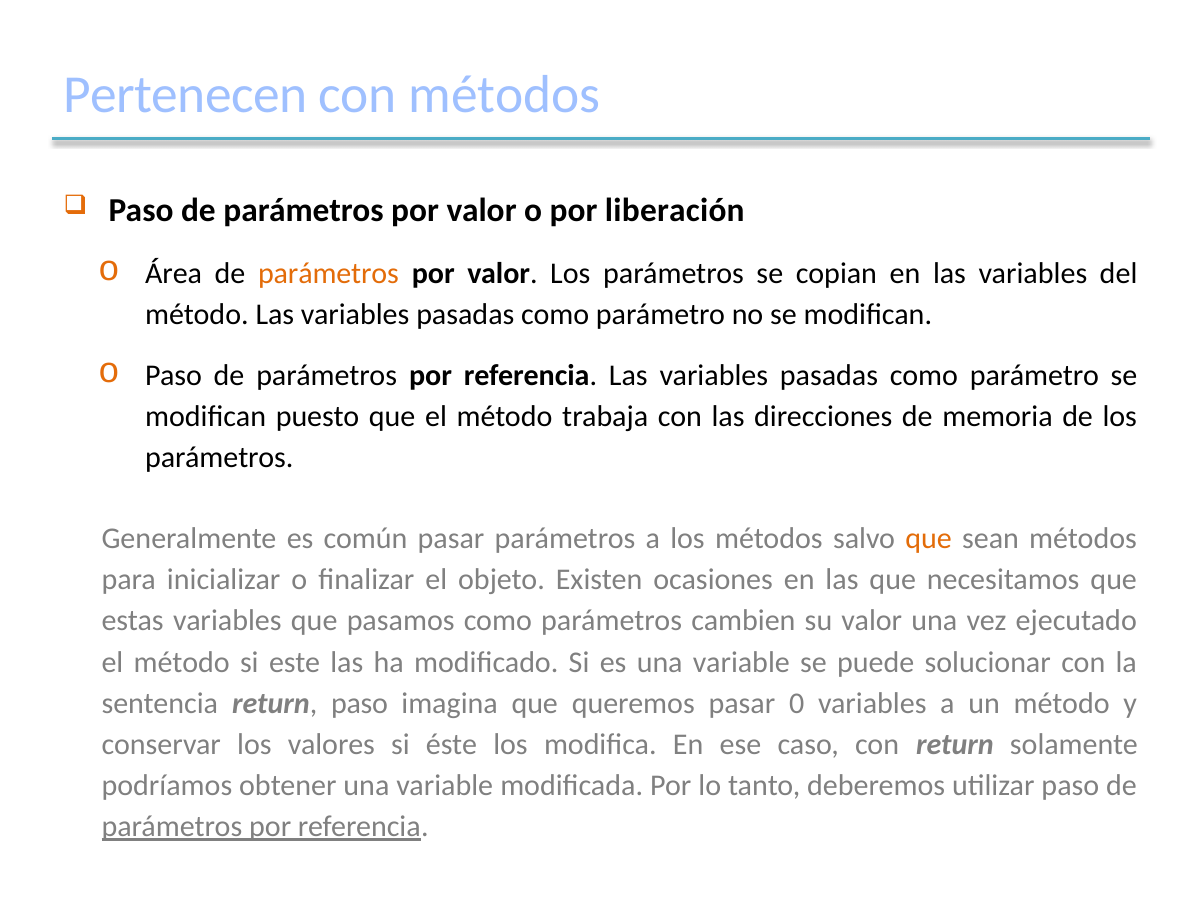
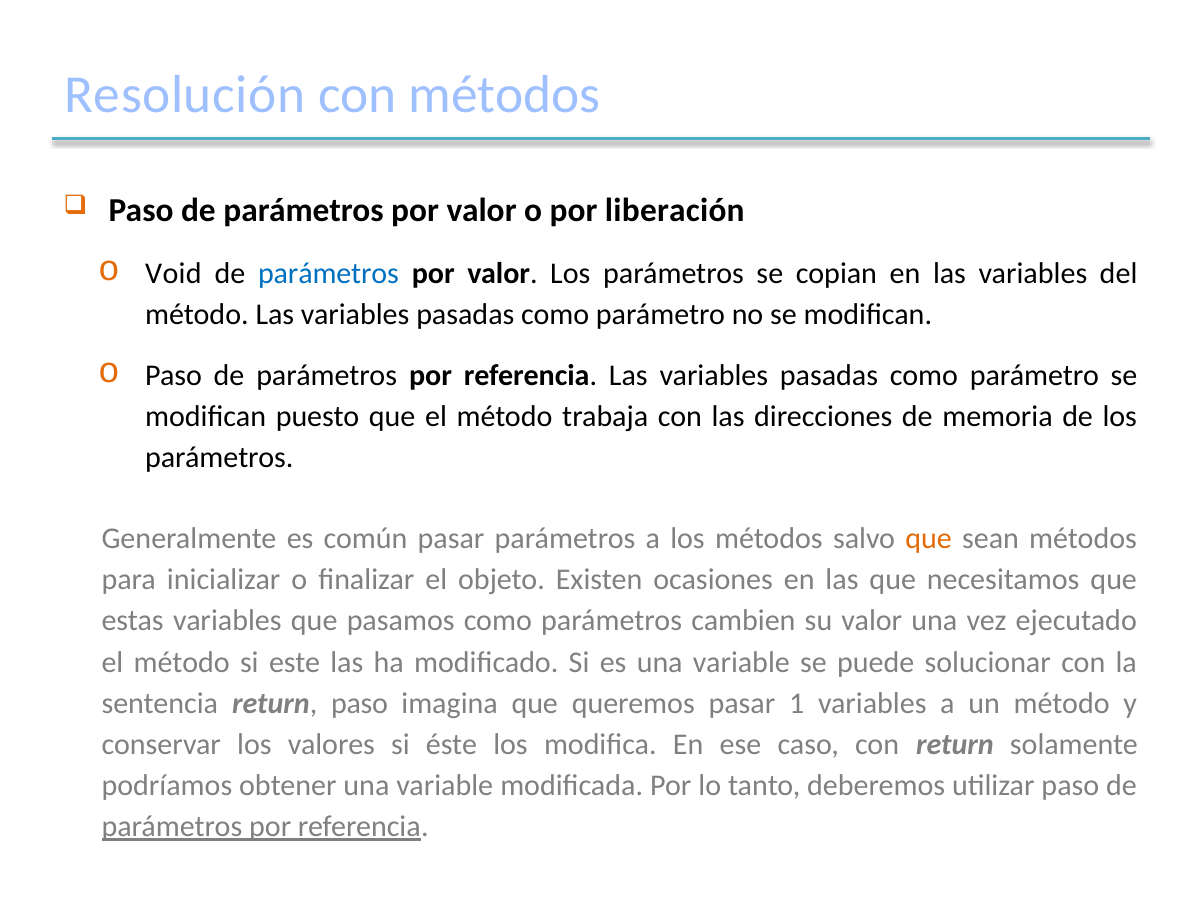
Pertenecen: Pertenecen -> Resolución
Área: Área -> Void
parámetros at (328, 273) colour: orange -> blue
0: 0 -> 1
